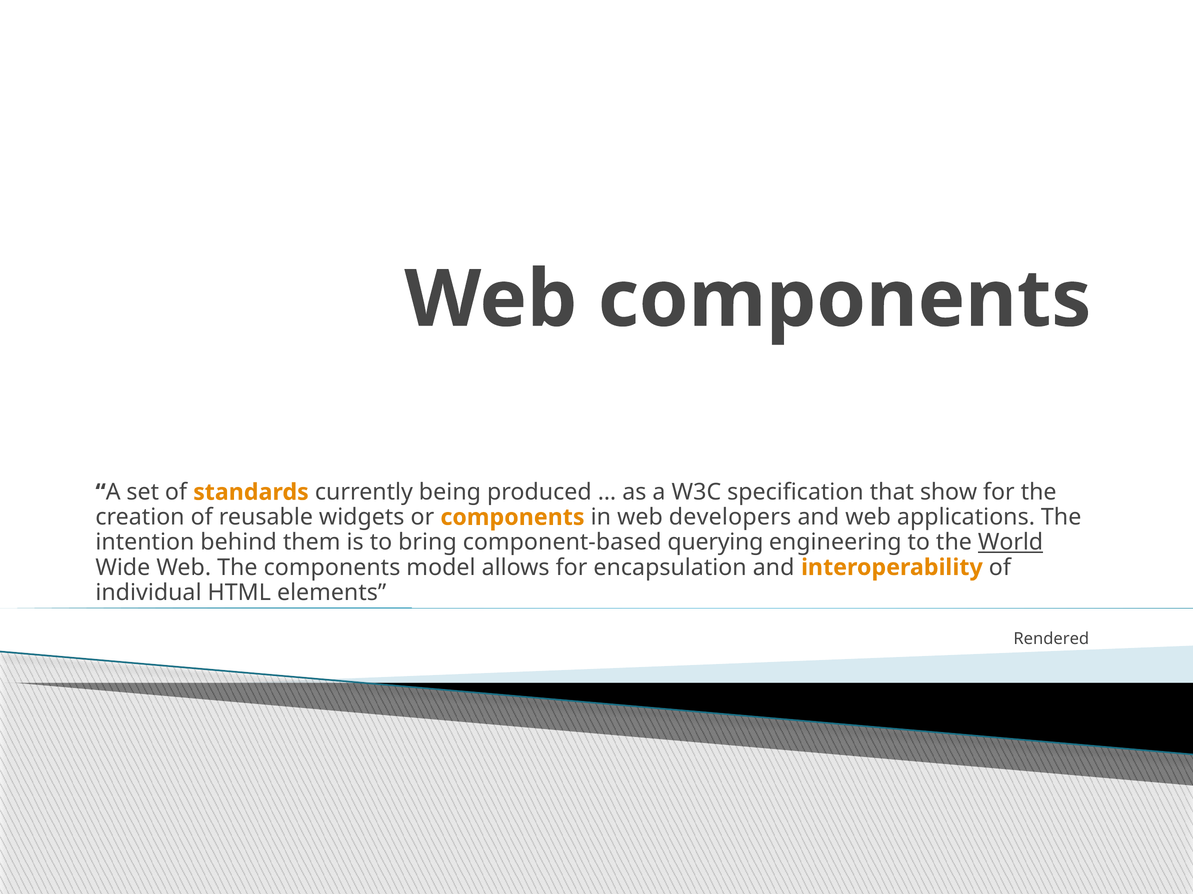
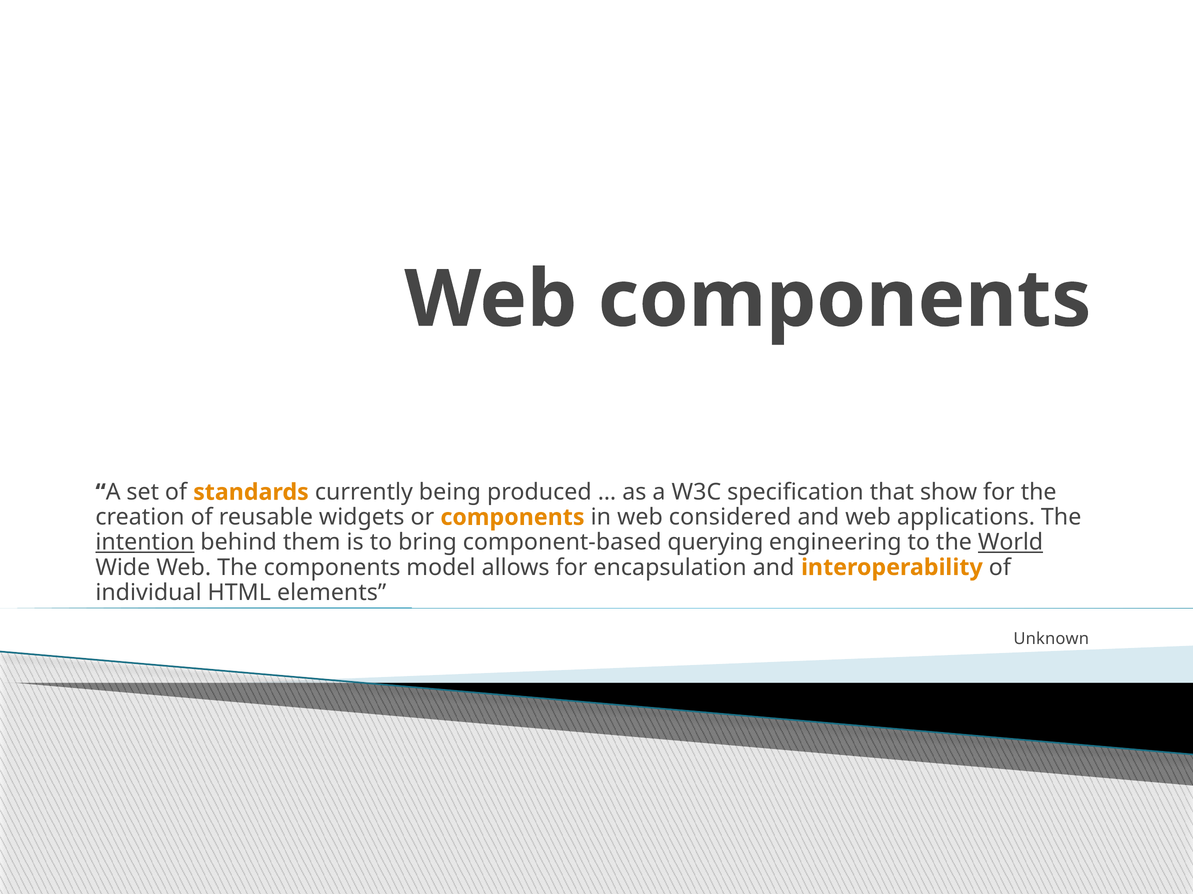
developers: developers -> considered
intention underline: none -> present
Rendered: Rendered -> Unknown
